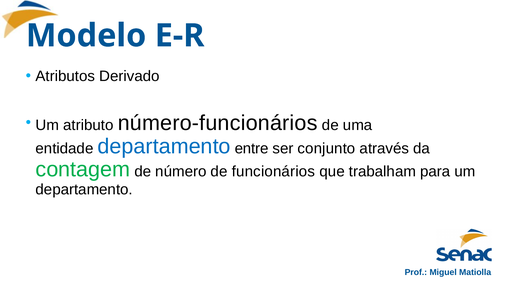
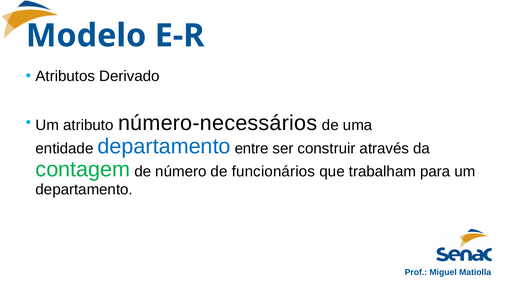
número-funcionários: número-funcionários -> número-necessários
conjunto: conjunto -> construir
